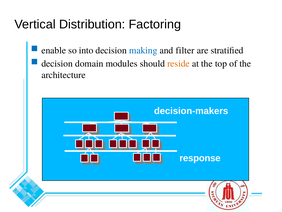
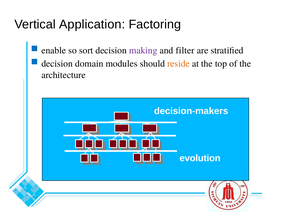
Distribution: Distribution -> Application
into: into -> sort
making colour: blue -> purple
response: response -> evolution
